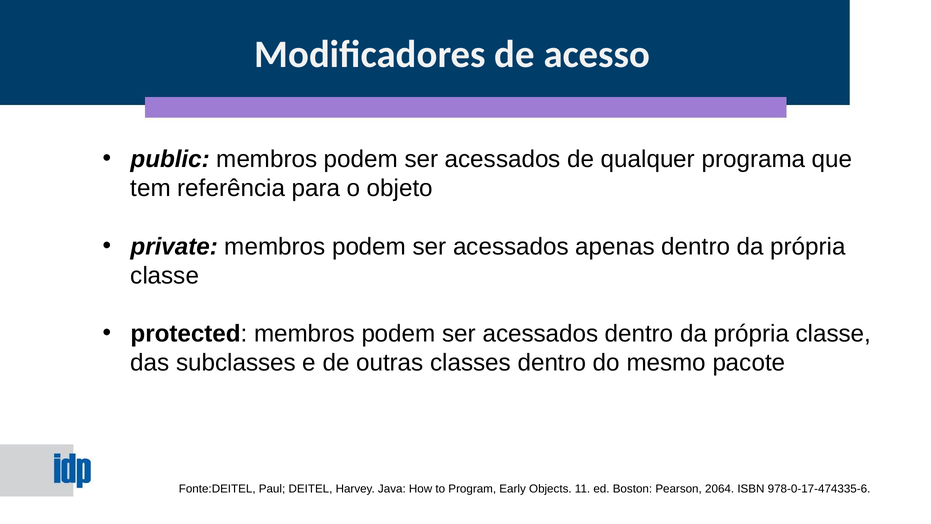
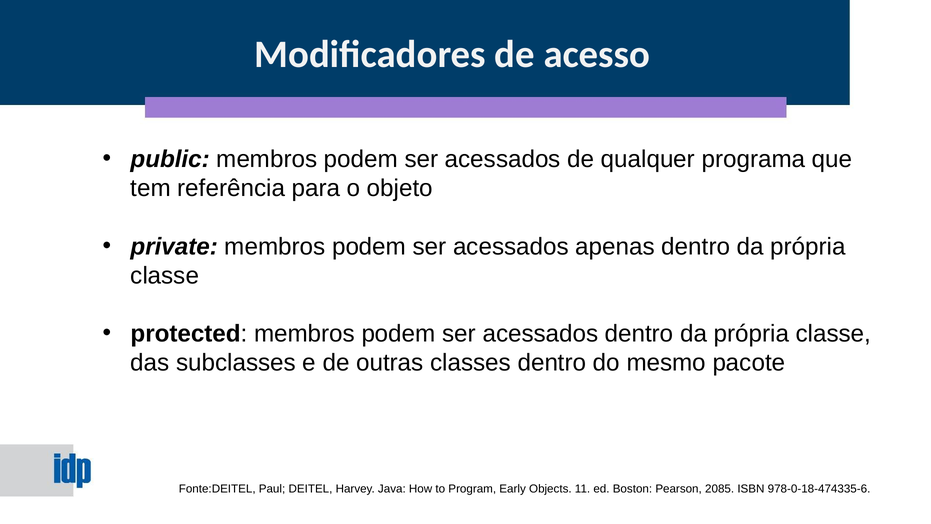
2064: 2064 -> 2085
978-0-17-474335-6: 978-0-17-474335-6 -> 978-0-18-474335-6
